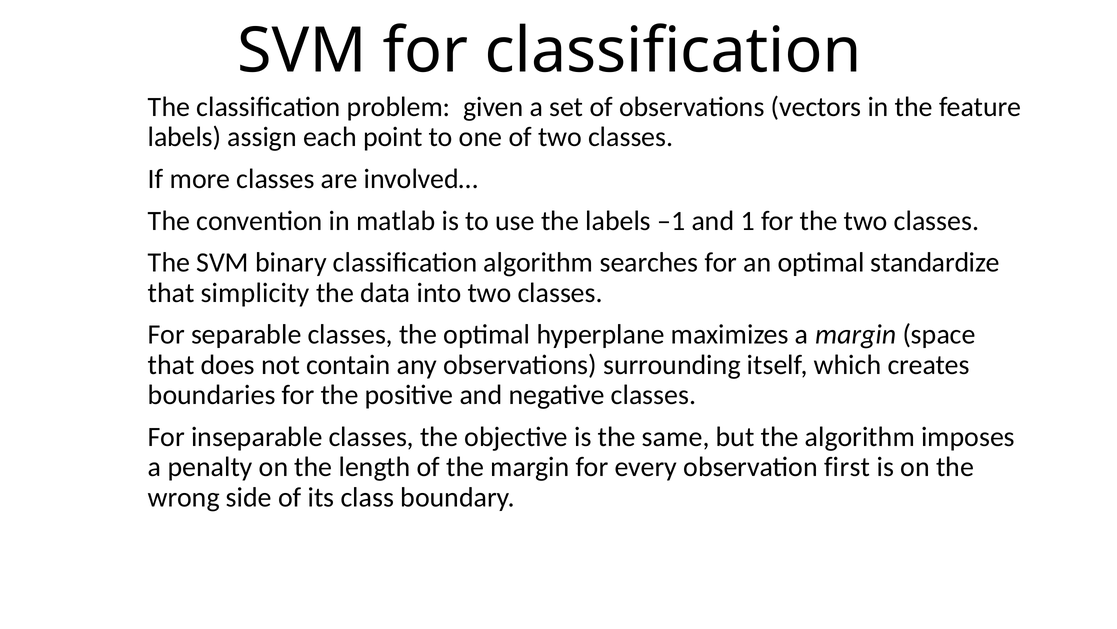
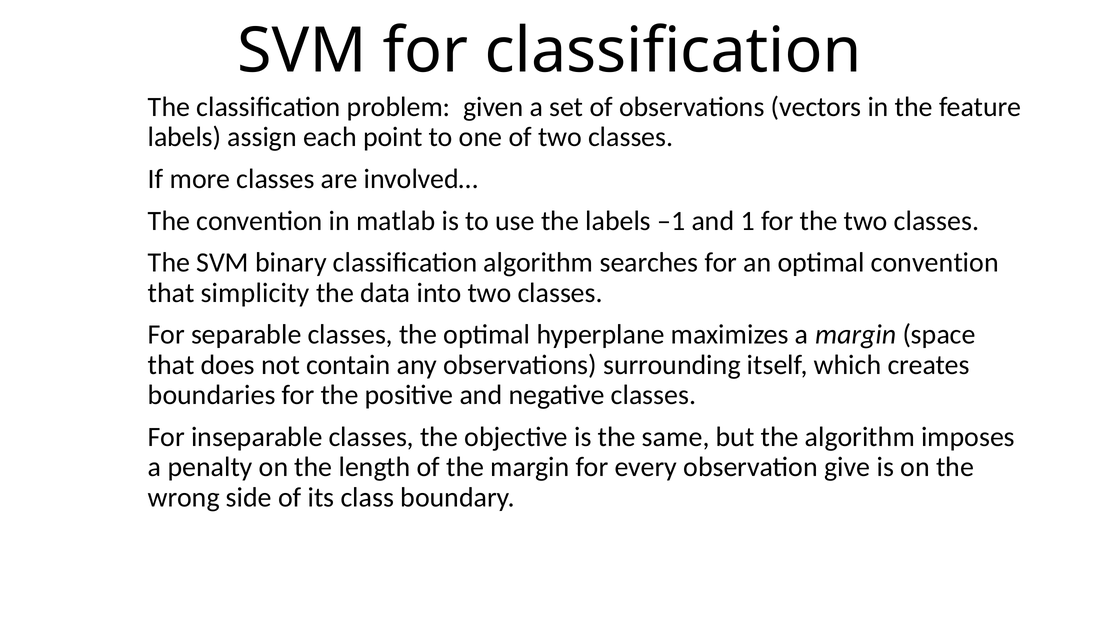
optimal standardize: standardize -> convention
first: first -> give
